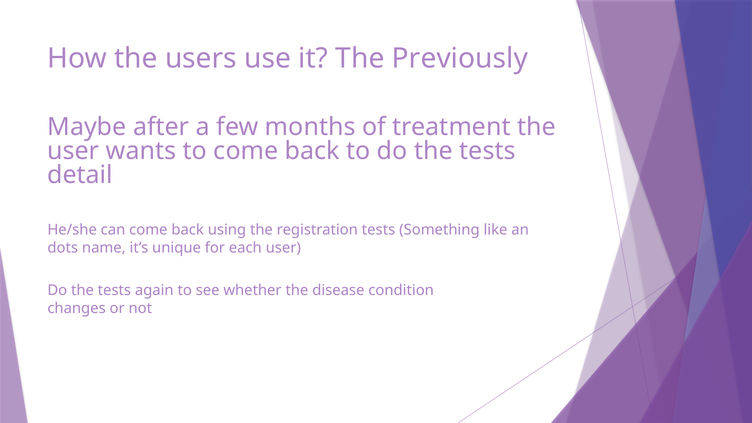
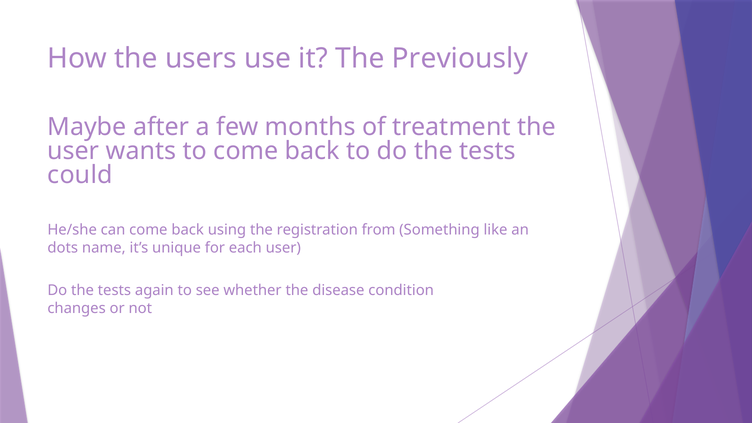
detail: detail -> could
registration tests: tests -> from
